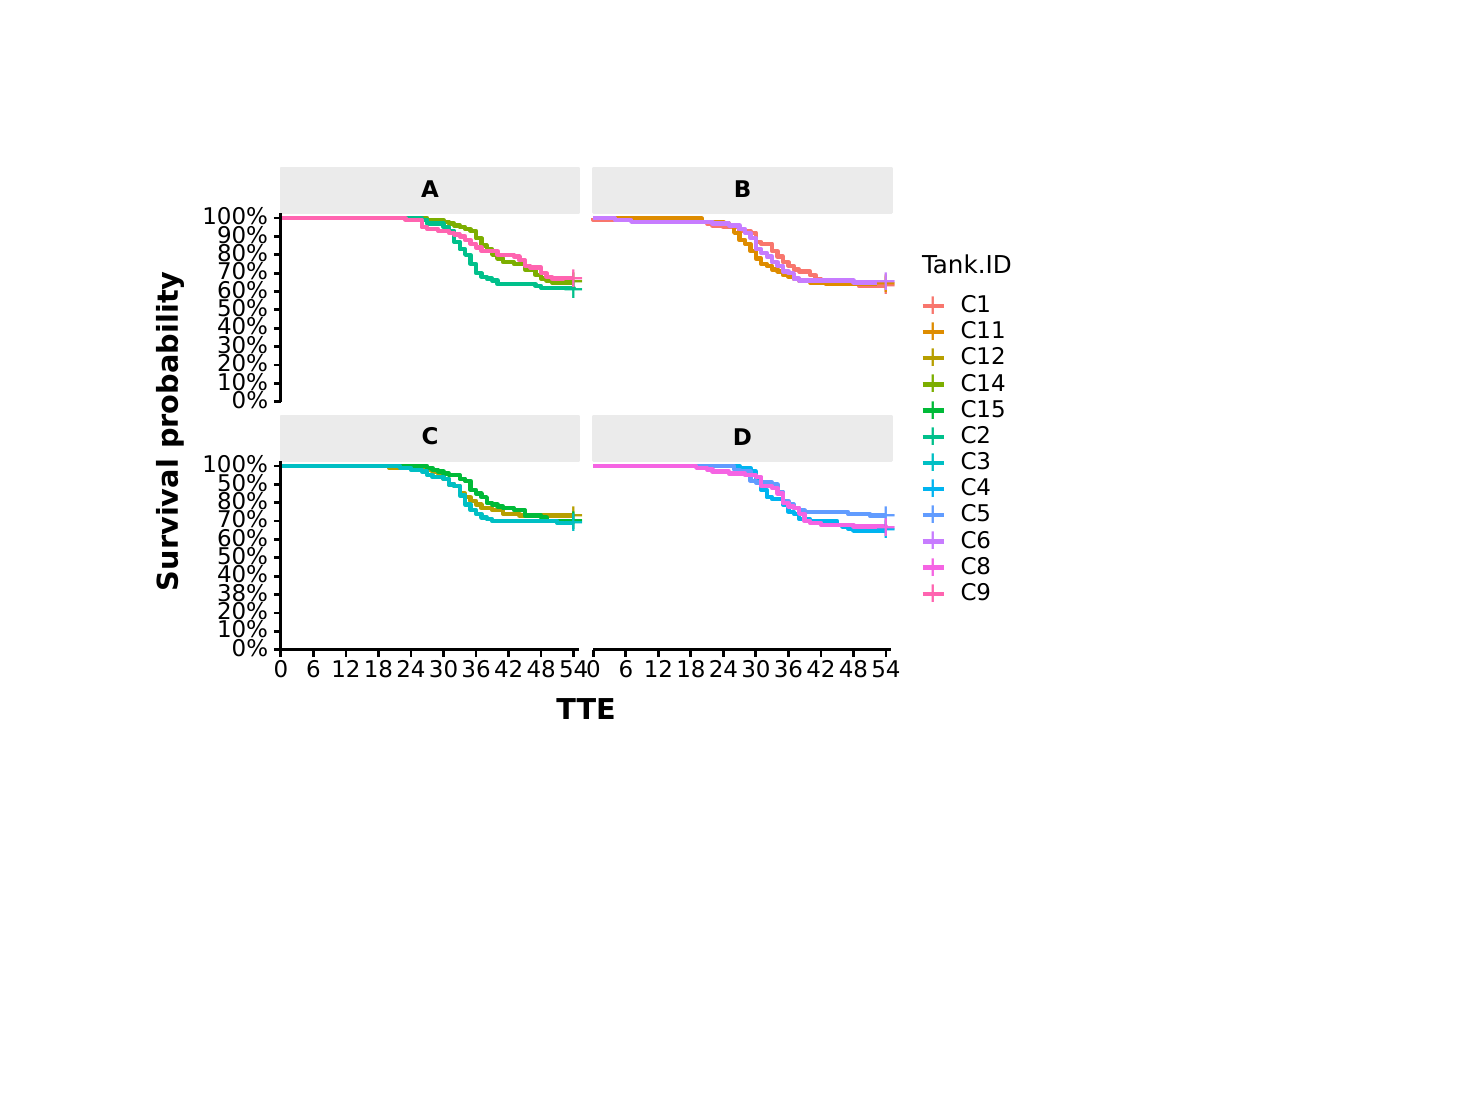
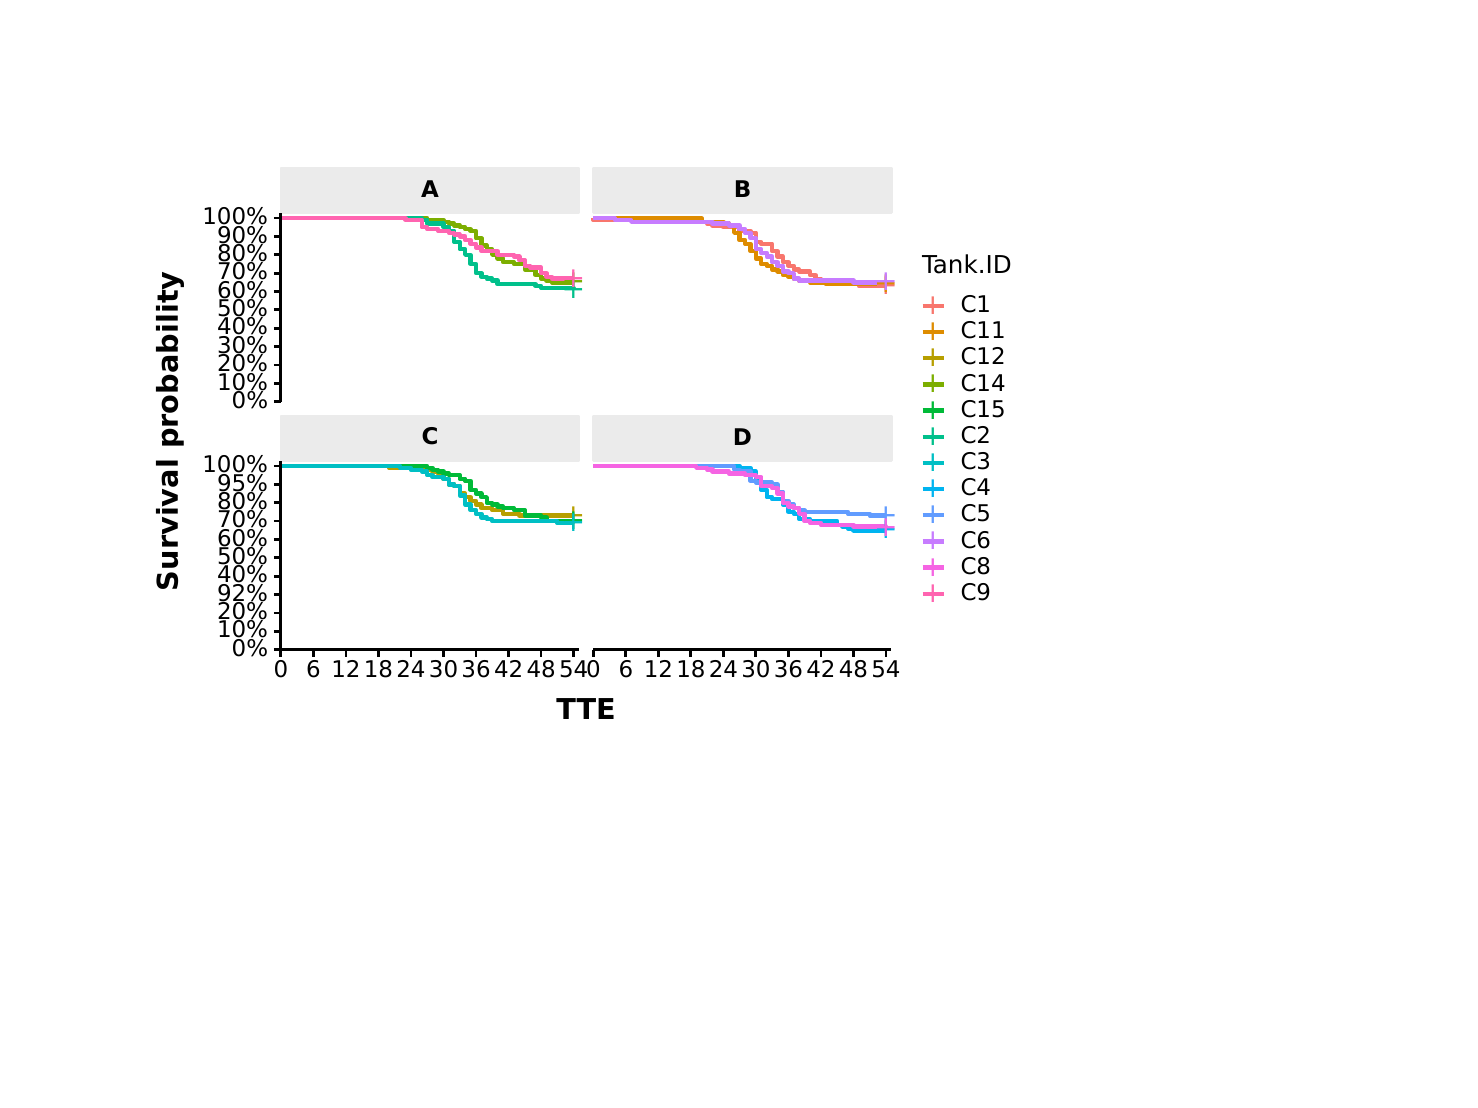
50% at (243, 484): 50% -> 95%
38%: 38% -> 92%
